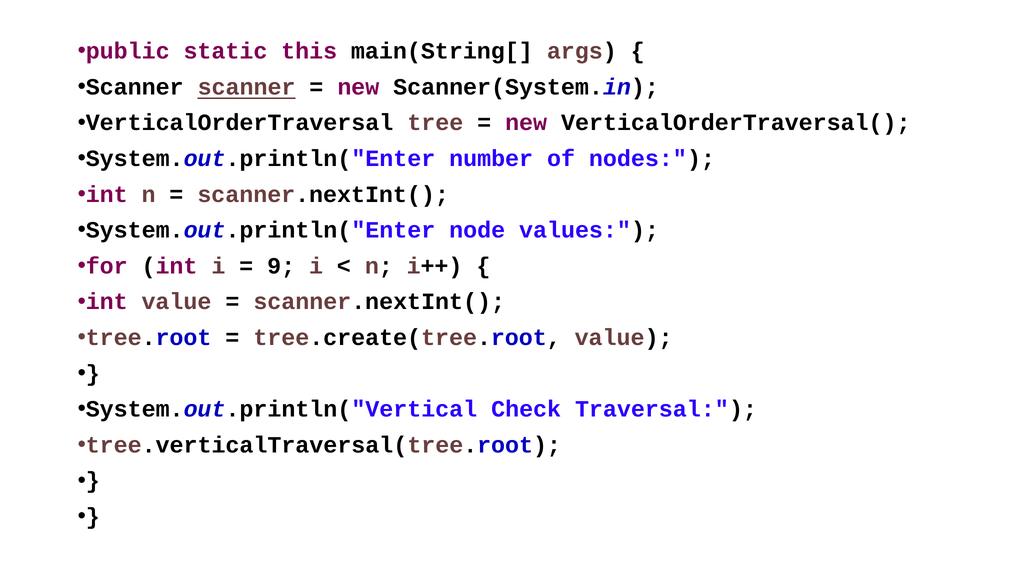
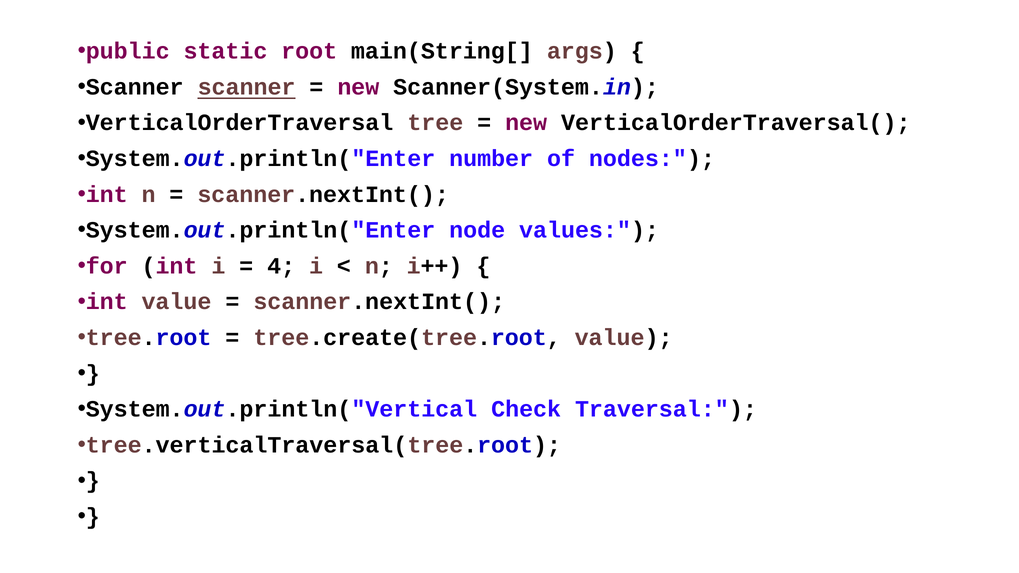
this: this -> root
9: 9 -> 4
